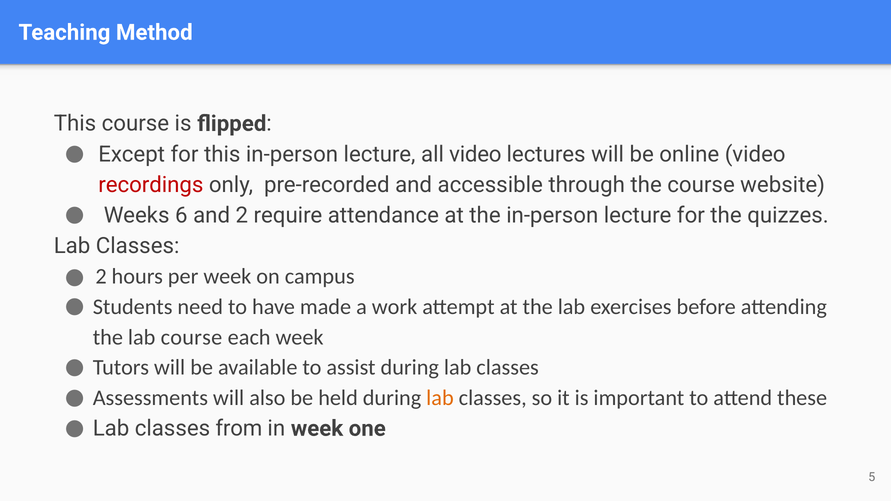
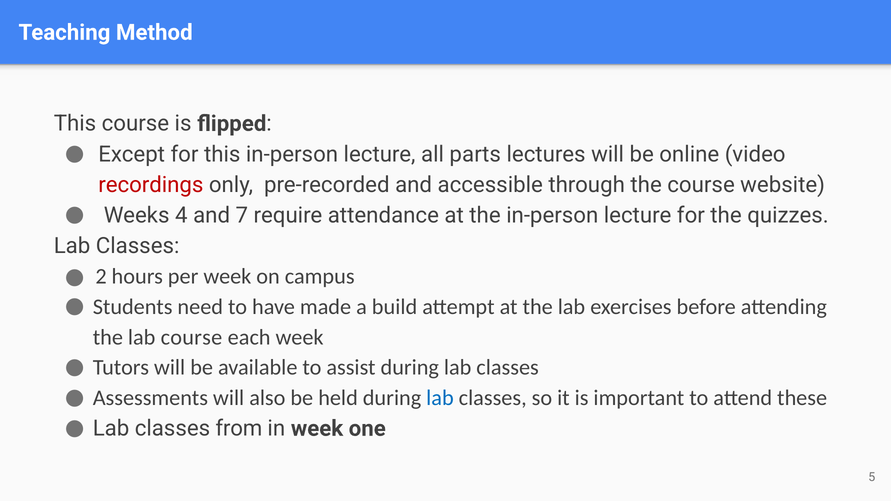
all video: video -> parts
6: 6 -> 4
and 2: 2 -> 7
work: work -> build
lab at (440, 398) colour: orange -> blue
